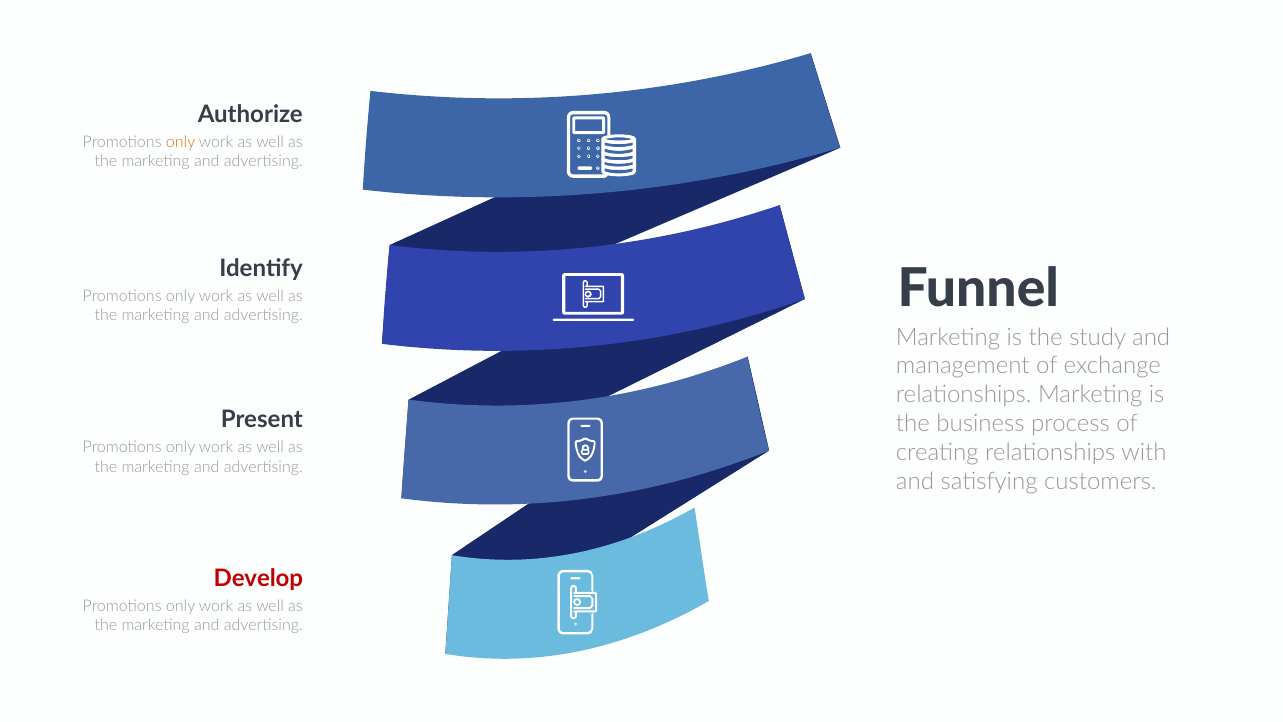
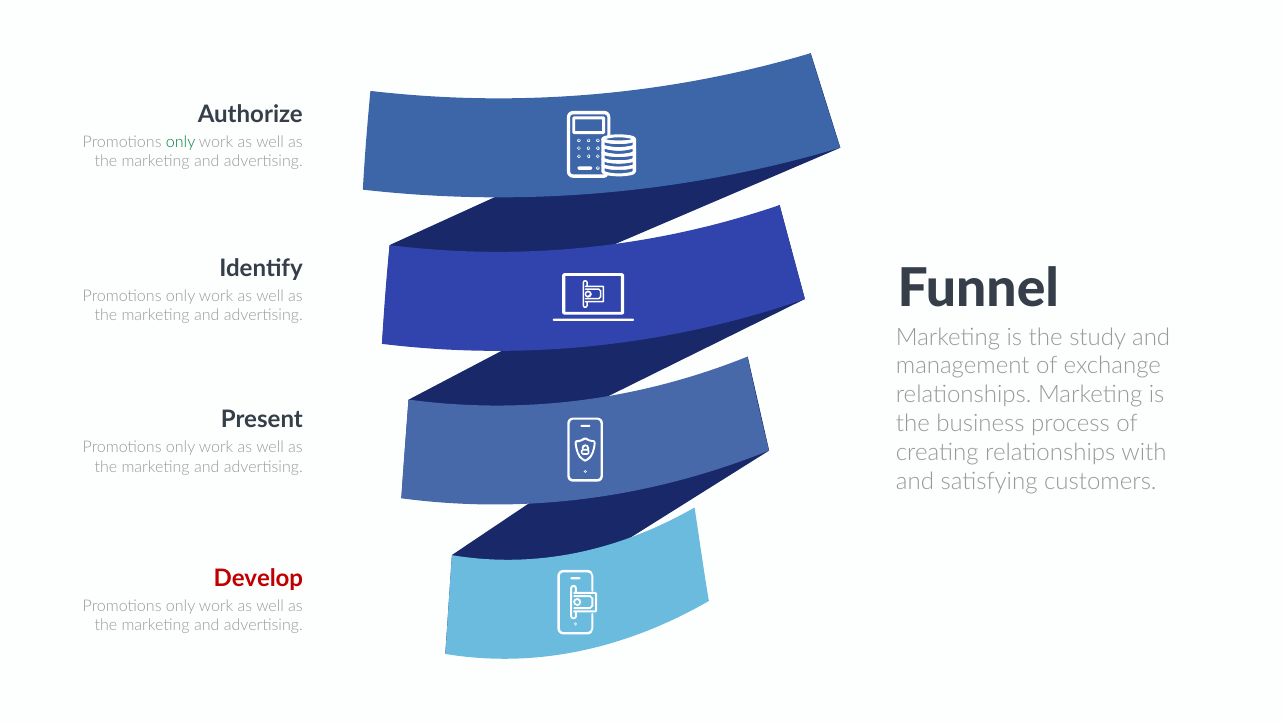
only at (181, 142) colour: orange -> green
